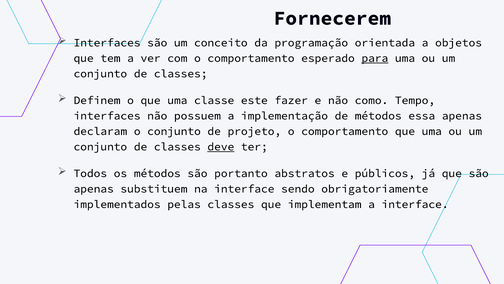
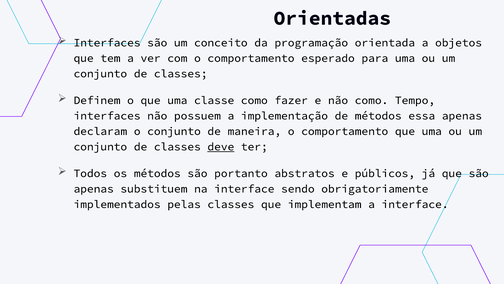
Fornecerem: Fornecerem -> Orientadas
para underline: present -> none
classe este: este -> como
projeto: projeto -> maneira
